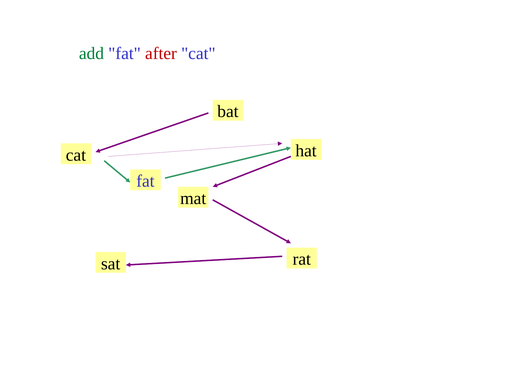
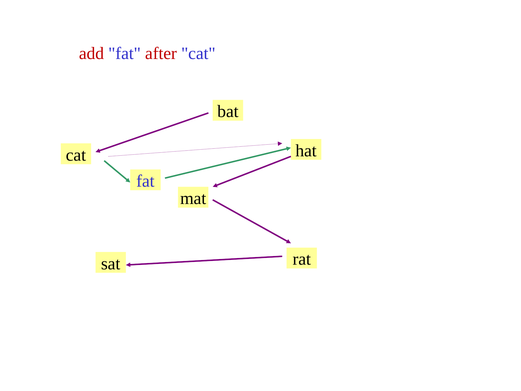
add colour: green -> red
